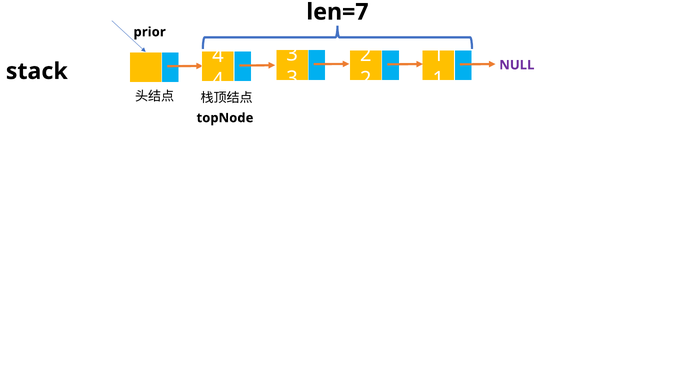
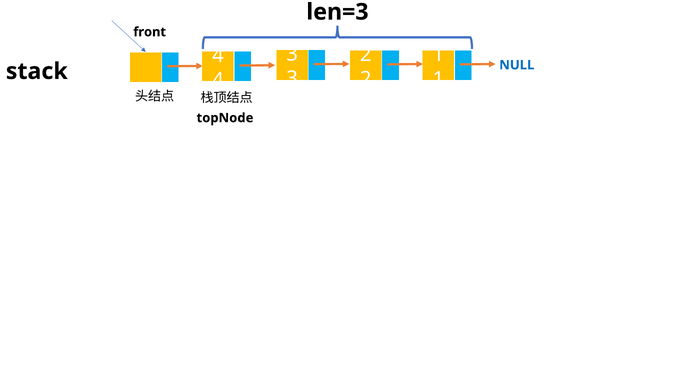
len=7: len=7 -> len=3
prior: prior -> front
NULL colour: purple -> blue
